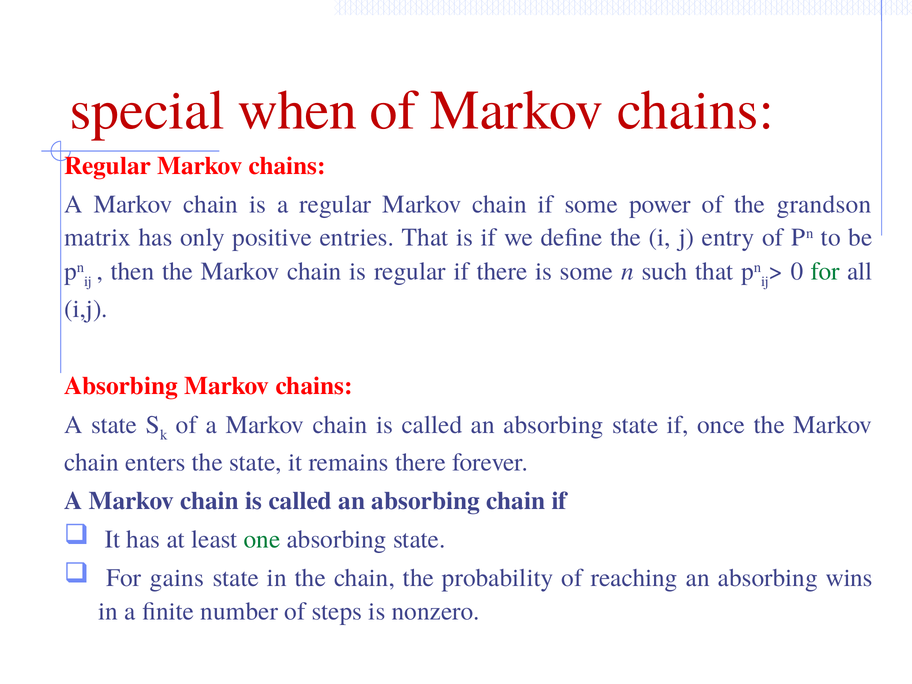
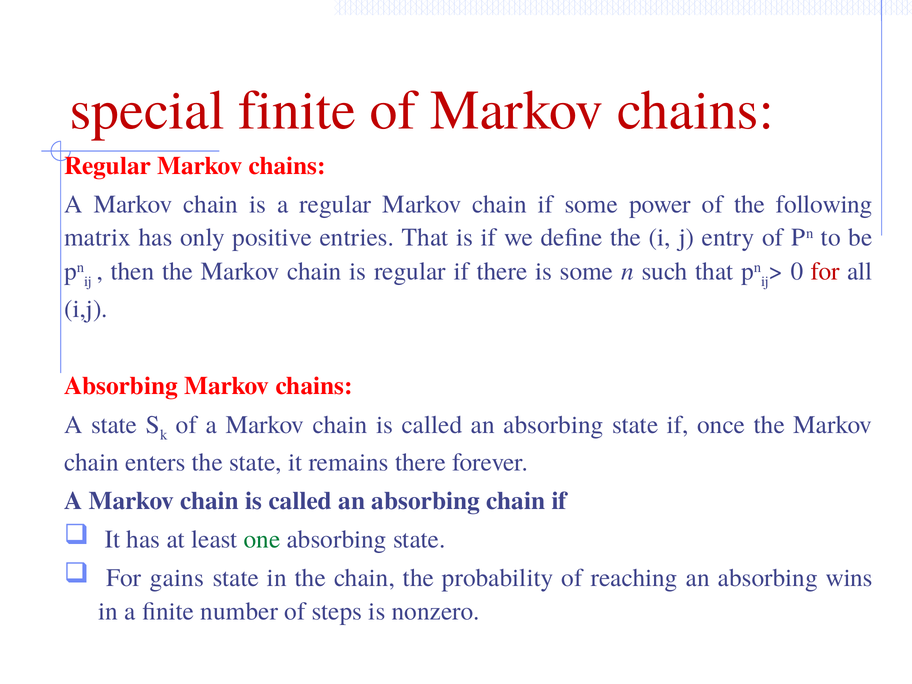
special when: when -> finite
grandson: grandson -> following
for at (825, 271) colour: green -> red
